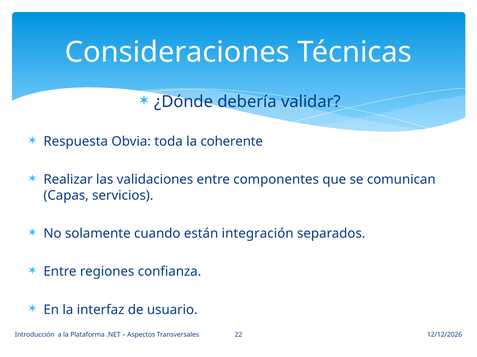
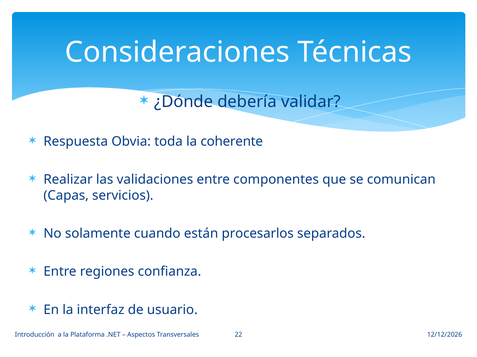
integración: integración -> procesarlos
